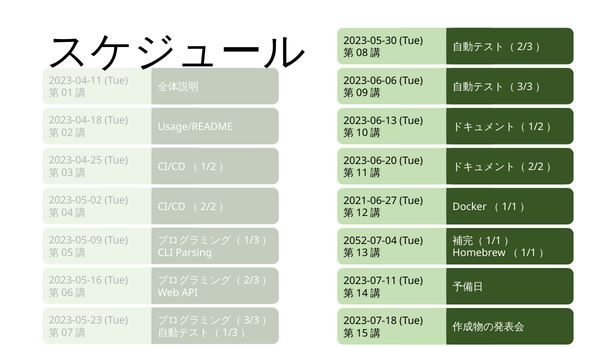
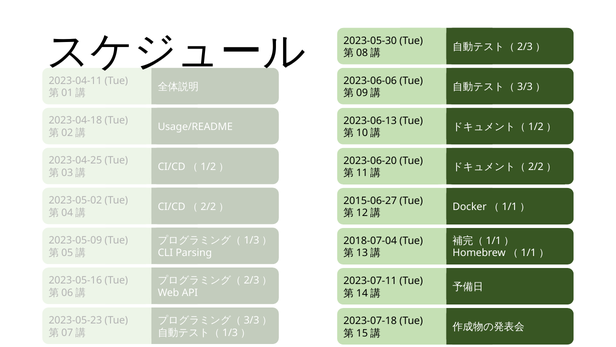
2021-06-27: 2021-06-27 -> 2015-06-27
2052-07-04: 2052-07-04 -> 2018-07-04
